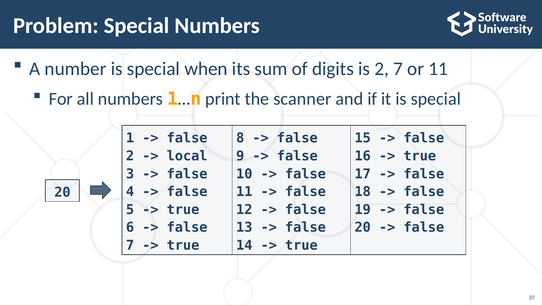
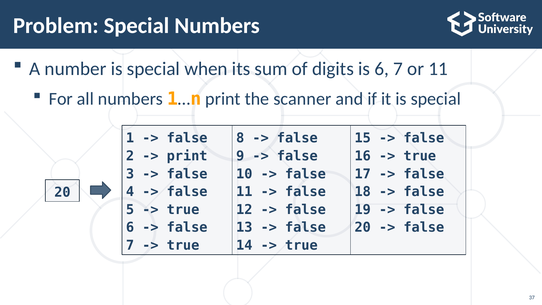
is 2: 2 -> 6
local at (187, 156): local -> print
